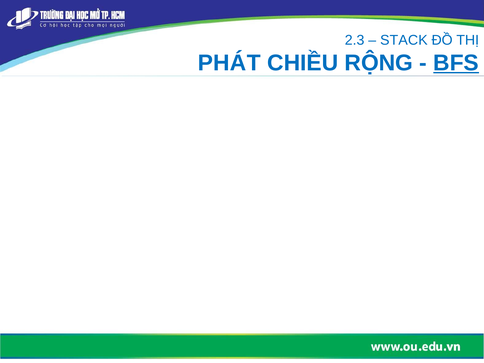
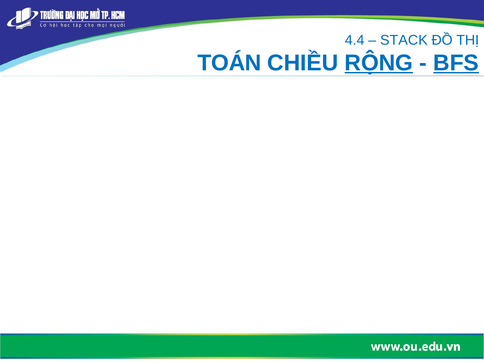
2.3: 2.3 -> 4.4
PHÁT: PHÁT -> TOÁN
RỘNG underline: none -> present
